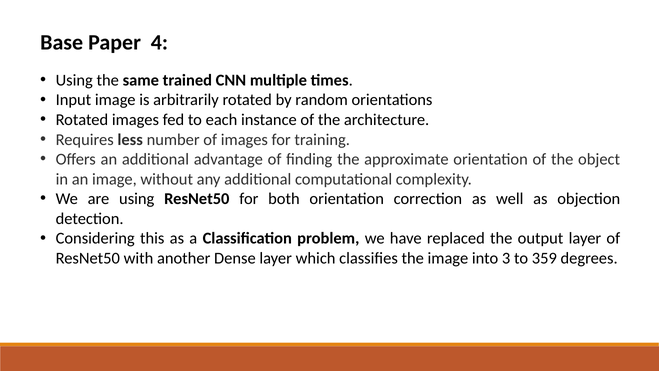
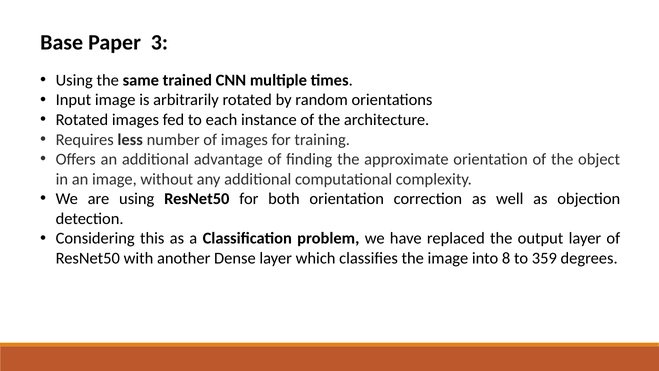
4: 4 -> 3
3: 3 -> 8
